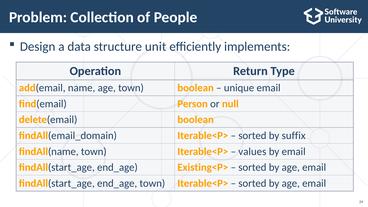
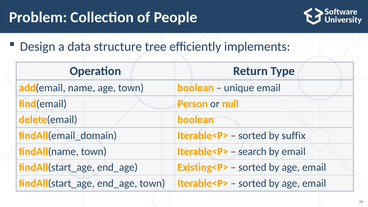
unit: unit -> tree
values: values -> search
